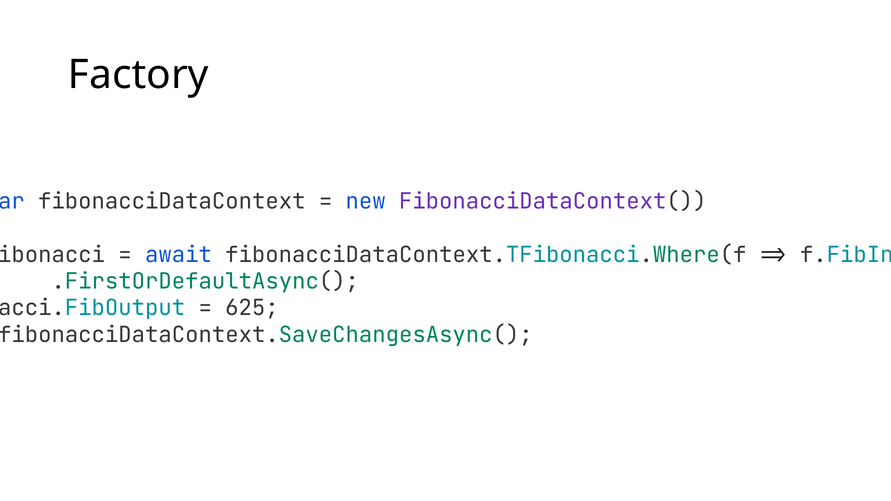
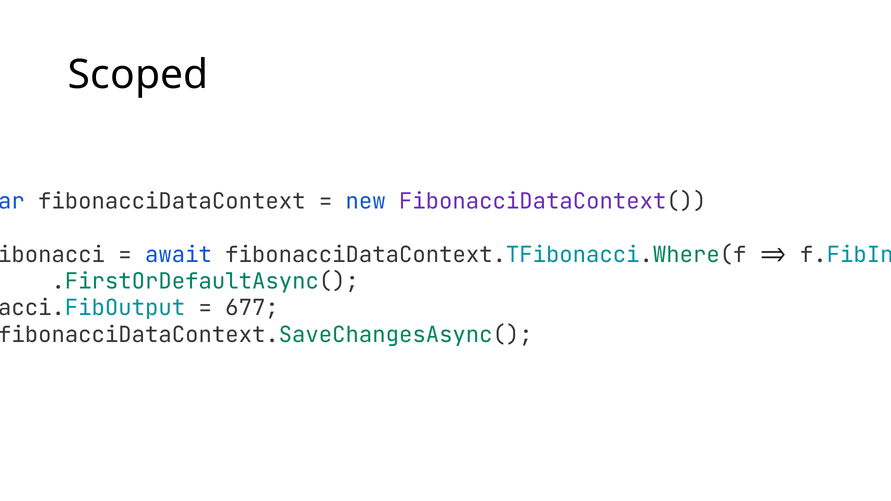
Factory: Factory -> Scoped
625: 625 -> 677
